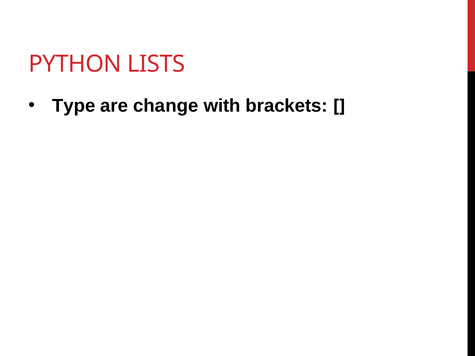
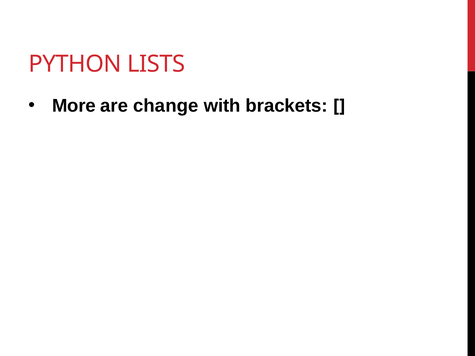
Type: Type -> More
